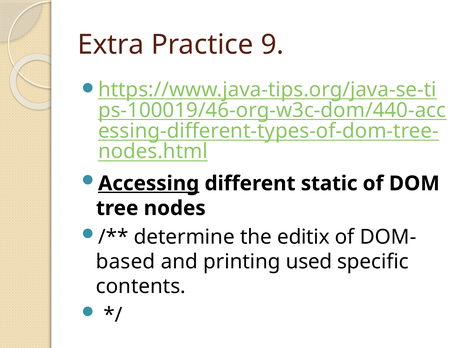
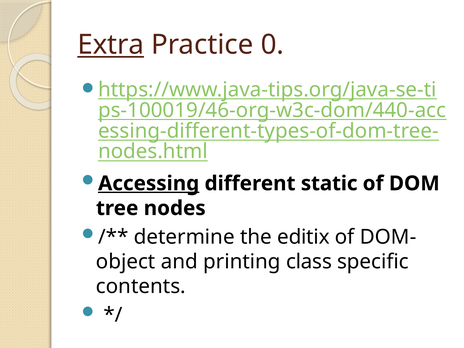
Extra underline: none -> present
9: 9 -> 0
based: based -> object
used: used -> class
